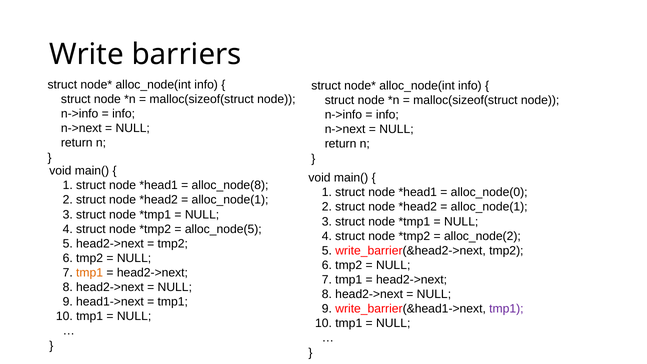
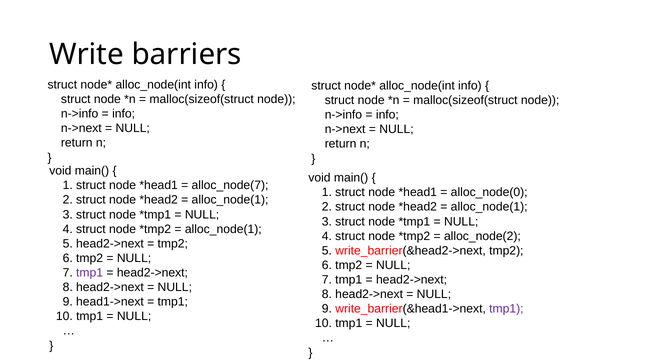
alloc_node(8: alloc_node(8 -> alloc_node(7
alloc_node(5 at (223, 229): alloc_node(5 -> alloc_node(1
tmp1 at (90, 273) colour: orange -> purple
